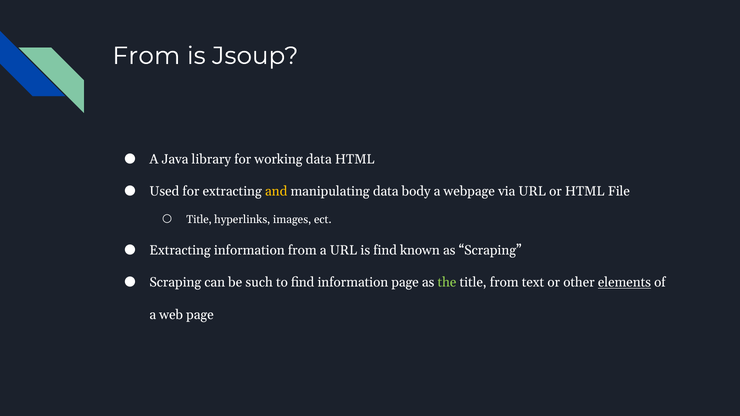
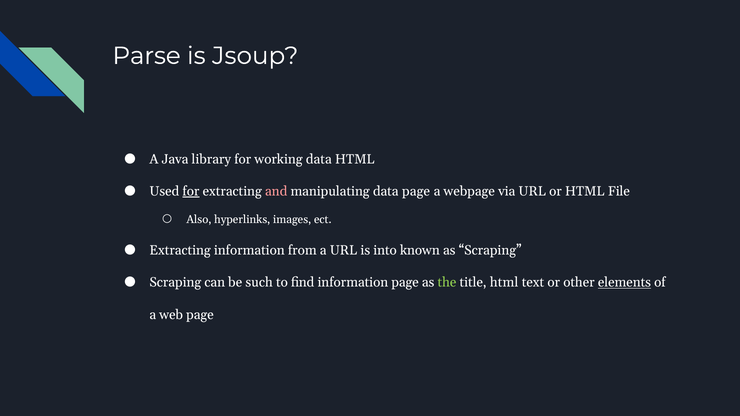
From at (146, 56): From -> Parse
for at (191, 191) underline: none -> present
and colour: yellow -> pink
data body: body -> page
Title at (199, 220): Title -> Also
is find: find -> into
title from: from -> html
